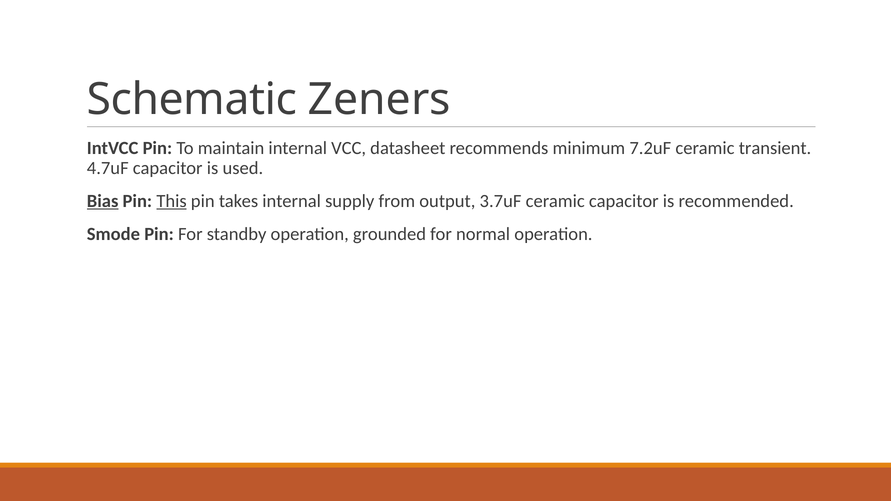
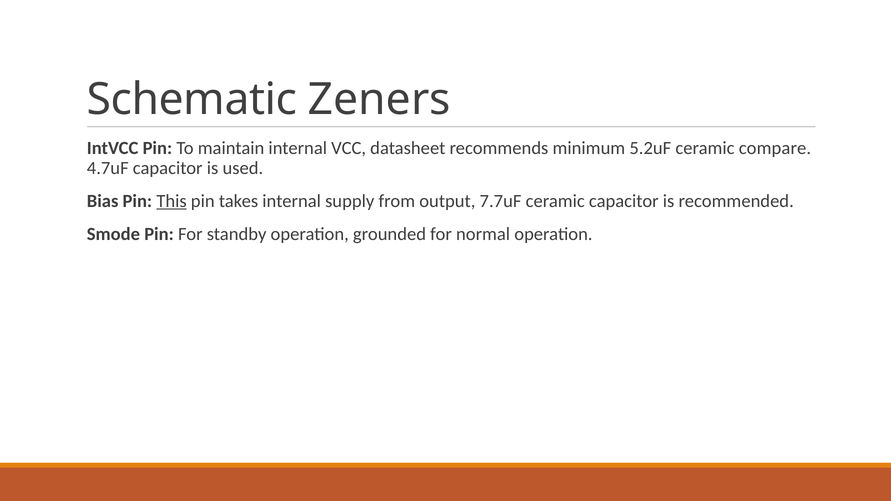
7.2uF: 7.2uF -> 5.2uF
transient: transient -> compare
Bias underline: present -> none
3.7uF: 3.7uF -> 7.7uF
